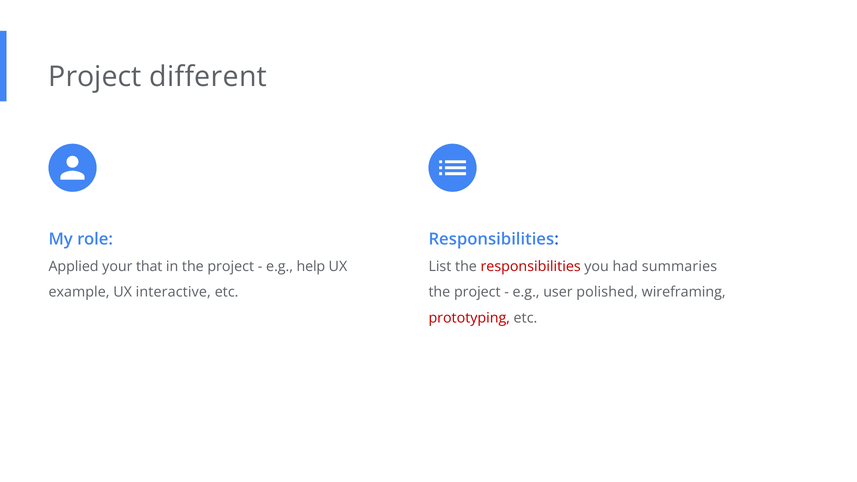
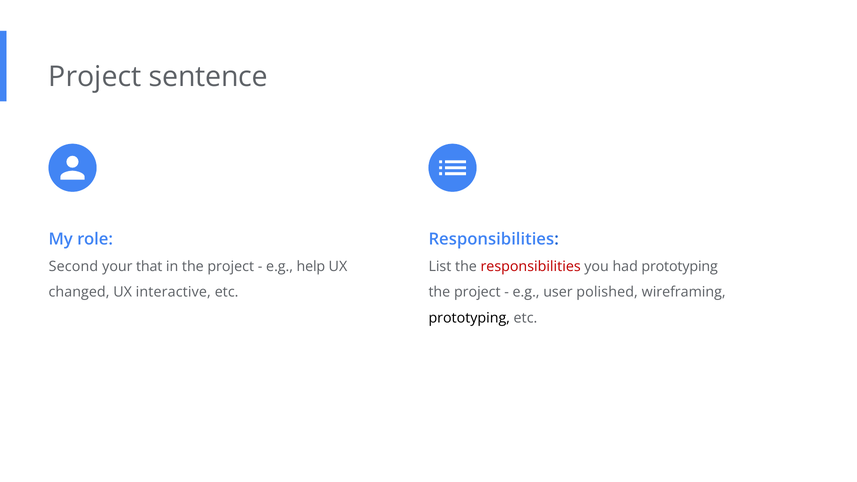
different: different -> sentence
Applied: Applied -> Second
had summaries: summaries -> prototyping
example: example -> changed
prototyping at (469, 318) colour: red -> black
